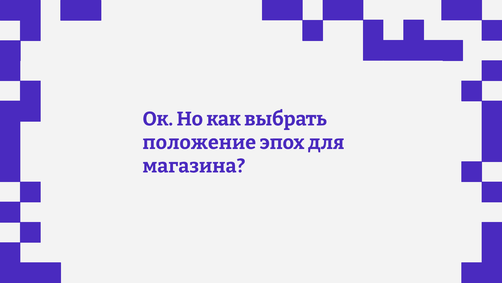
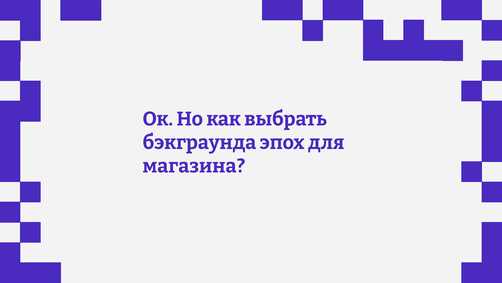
положение: положение -> бэкграунда
